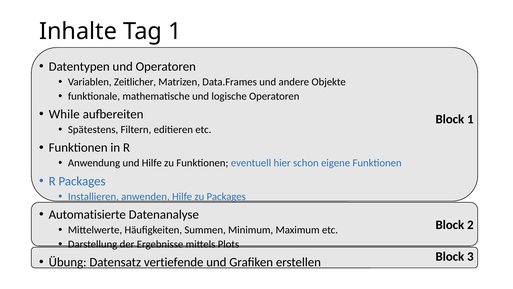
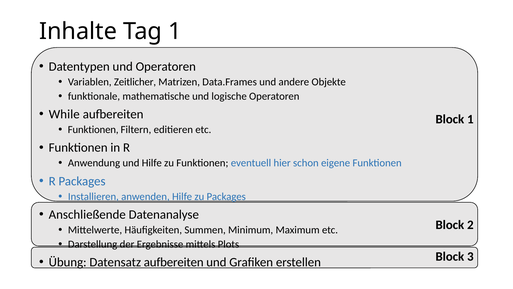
Spätestens at (93, 129): Spätestens -> Funktionen
Automatisierte: Automatisierte -> Anschließende
Datensatz vertiefende: vertiefende -> aufbereiten
